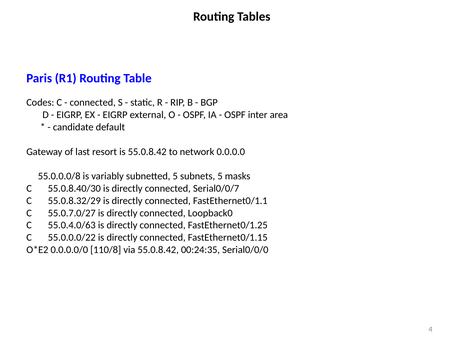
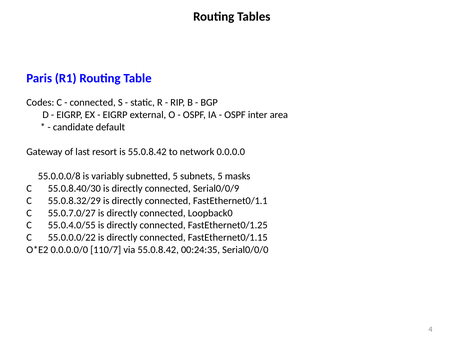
Serial0/0/7: Serial0/0/7 -> Serial0/0/9
55.0.4.0/63: 55.0.4.0/63 -> 55.0.4.0/55
110/8: 110/8 -> 110/7
